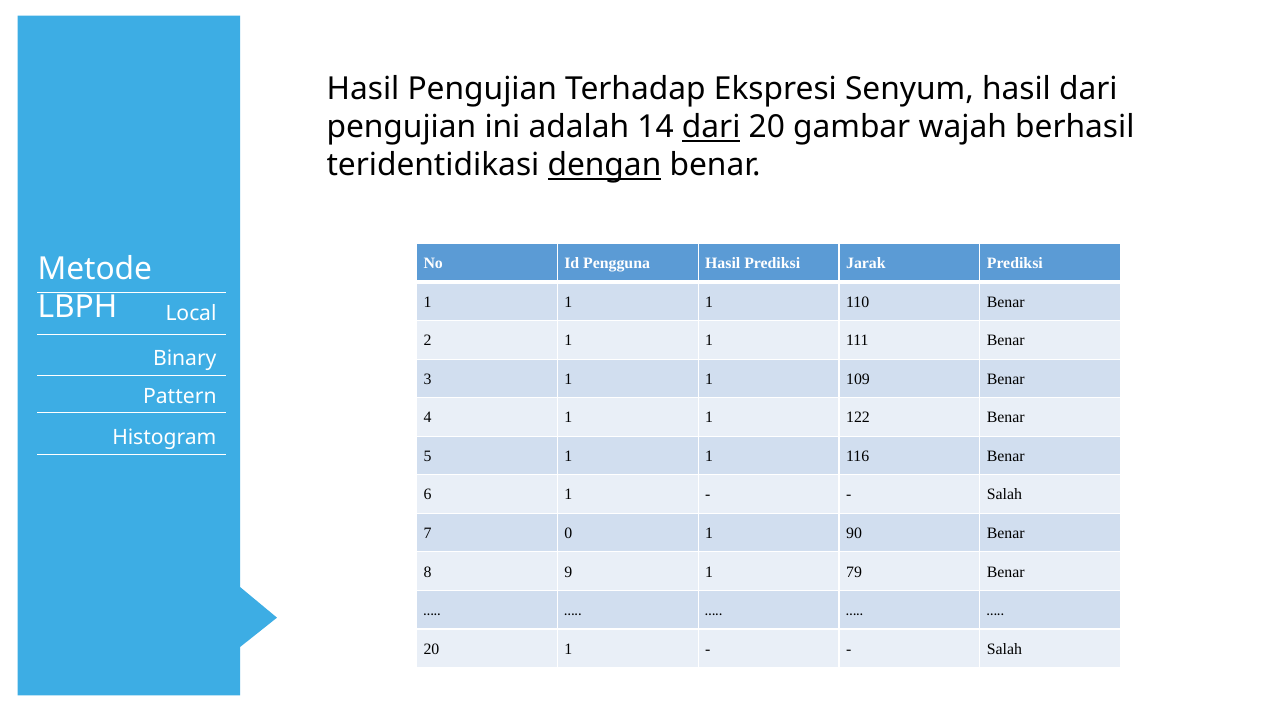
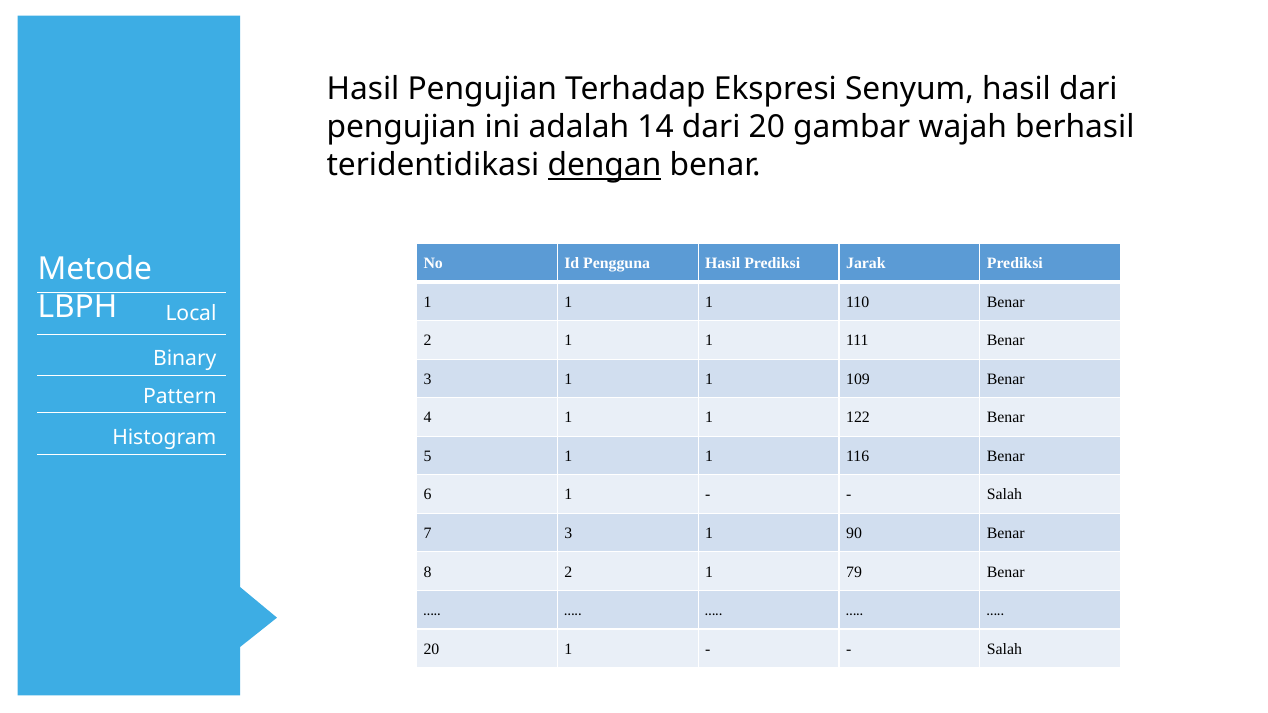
dari at (711, 127) underline: present -> none
7 0: 0 -> 3
8 9: 9 -> 2
